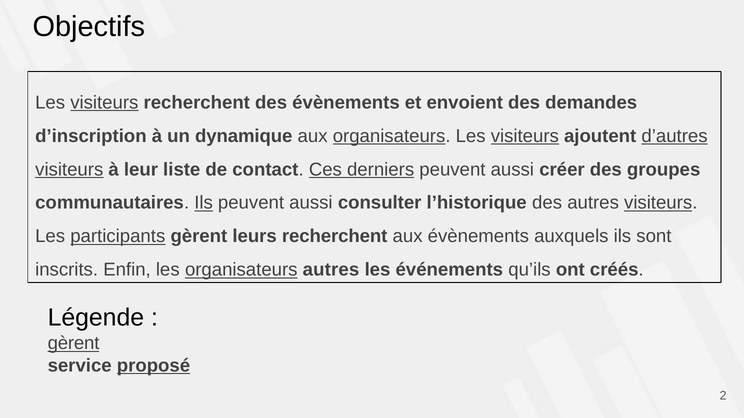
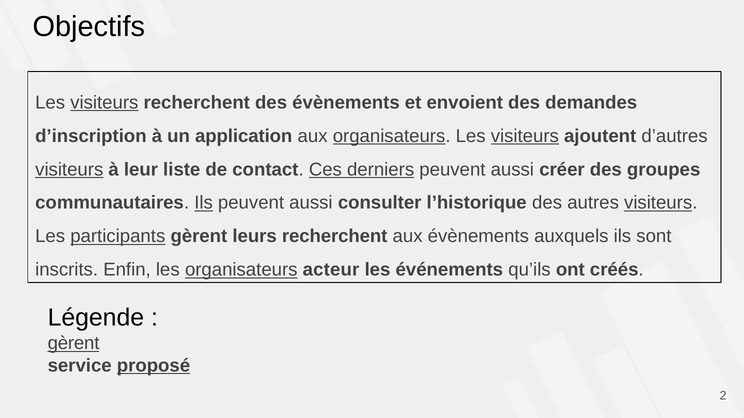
dynamique: dynamique -> application
d’autres underline: present -> none
organisateurs autres: autres -> acteur
